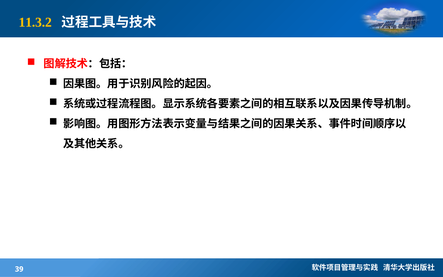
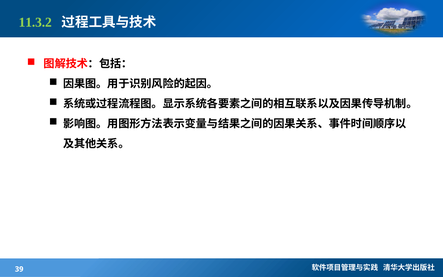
11.3.2 colour: yellow -> light green
